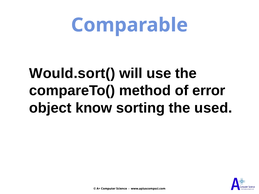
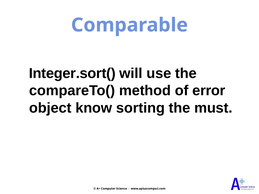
Would.sort(: Would.sort( -> Integer.sort(
used: used -> must
